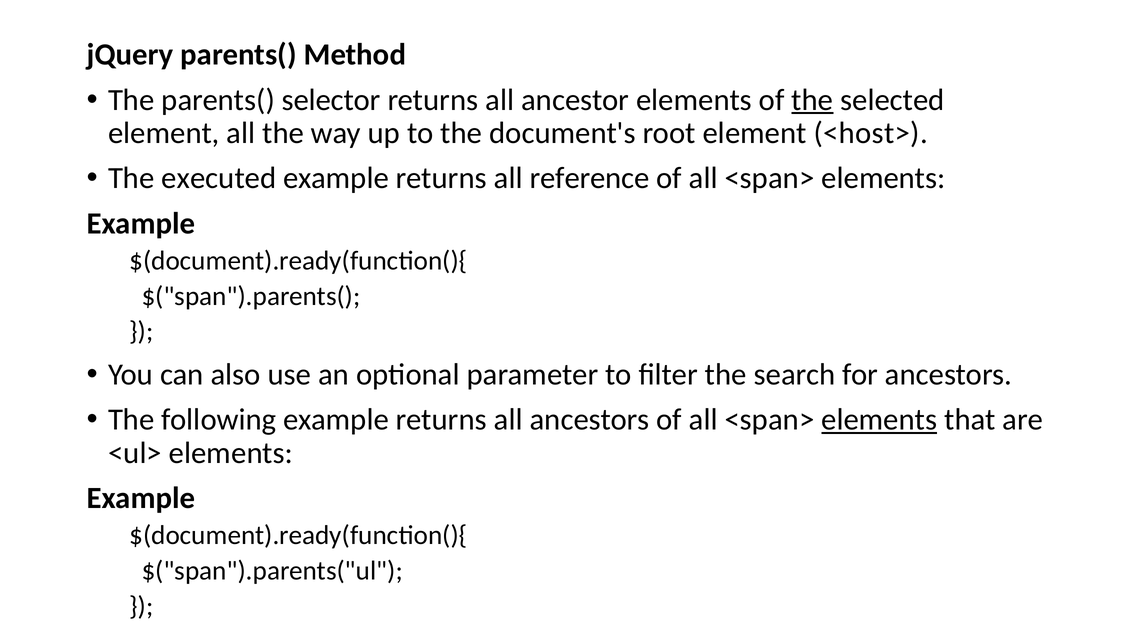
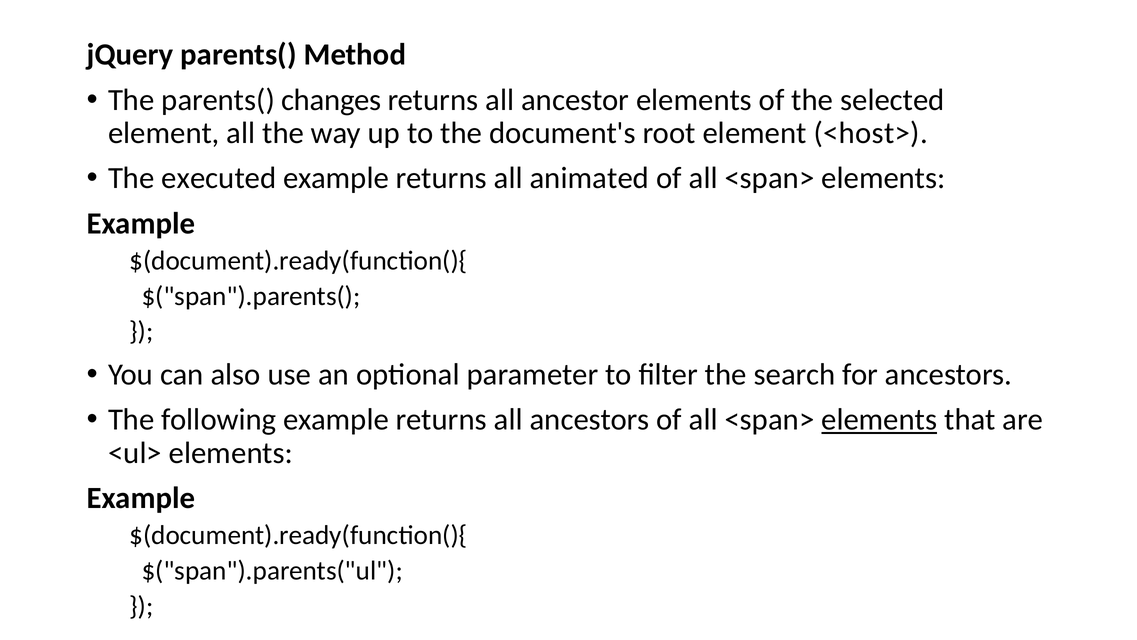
selector: selector -> changes
the at (812, 100) underline: present -> none
reference: reference -> animated
